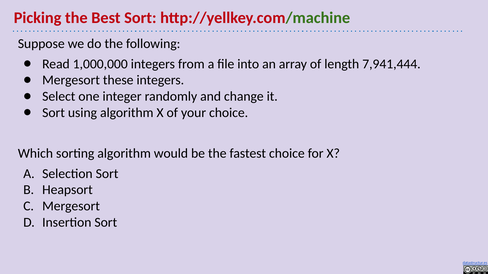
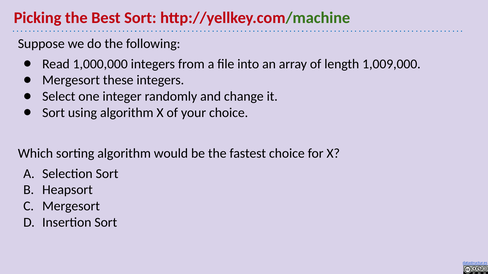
7,941,444: 7,941,444 -> 1,009,000
